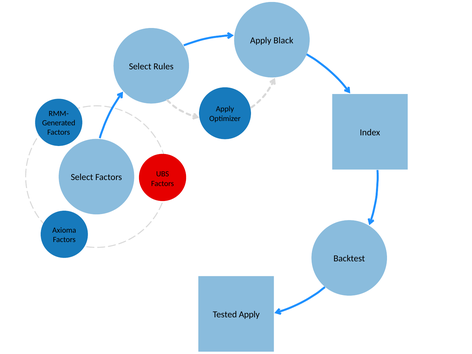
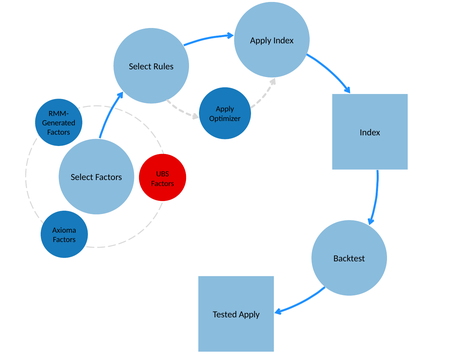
Apply Black: Black -> Index
